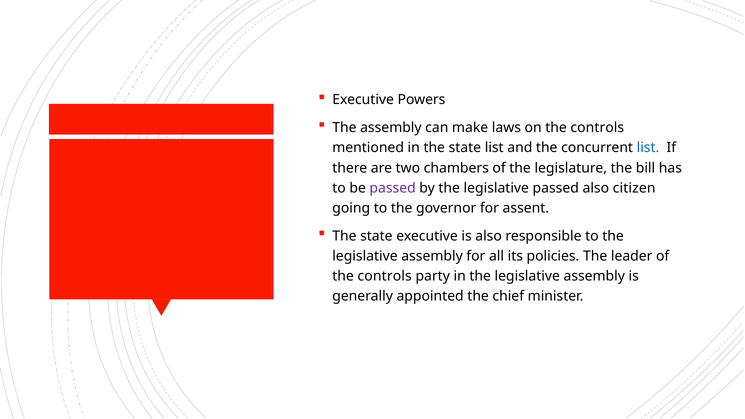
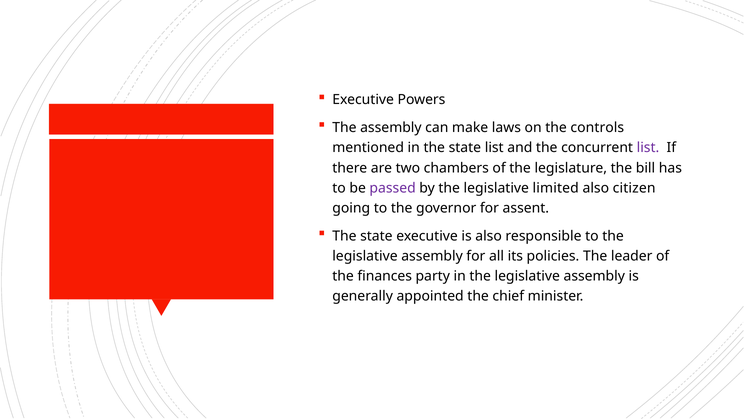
list at (648, 148) colour: blue -> purple
legislative passed: passed -> limited
controls at (385, 276): controls -> finances
